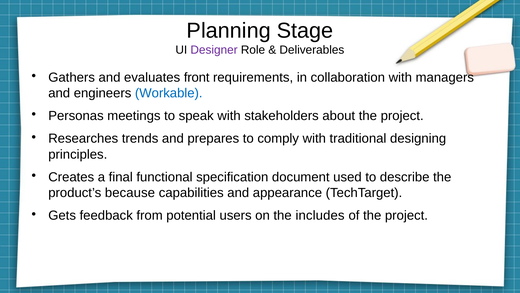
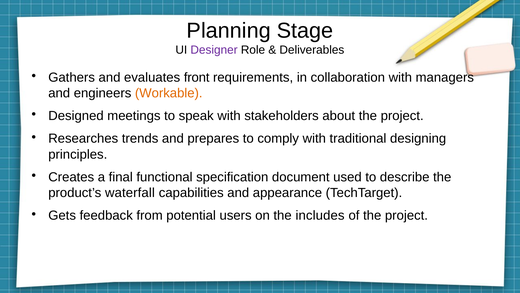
Workable colour: blue -> orange
Personas: Personas -> Designed
because: because -> waterfall
